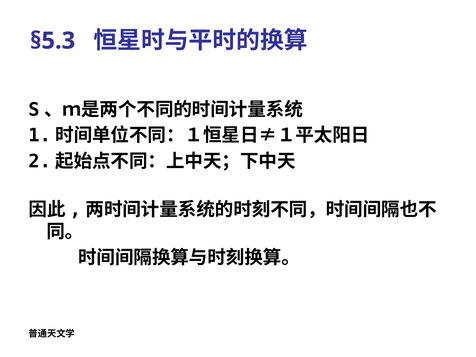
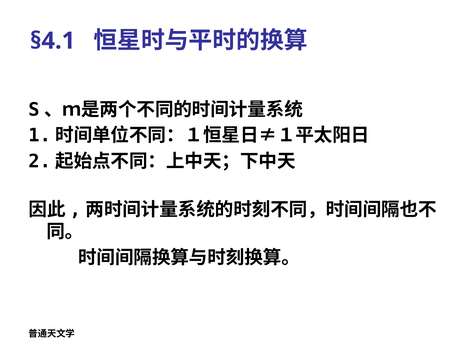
§5.3: §5.3 -> §4.1
